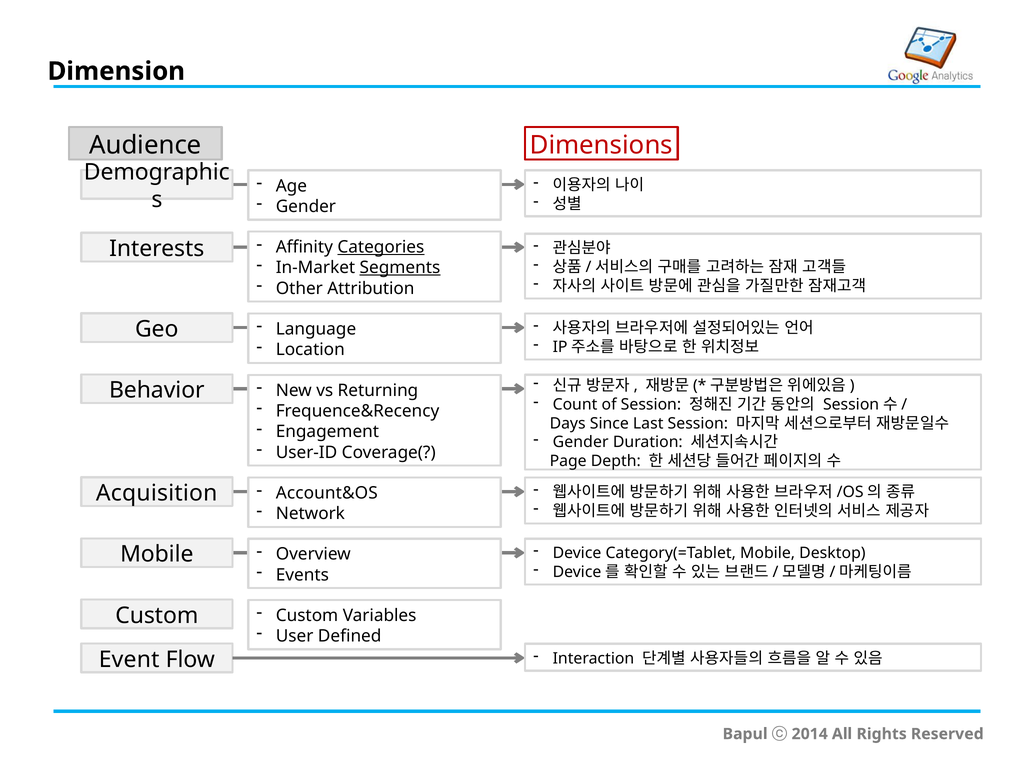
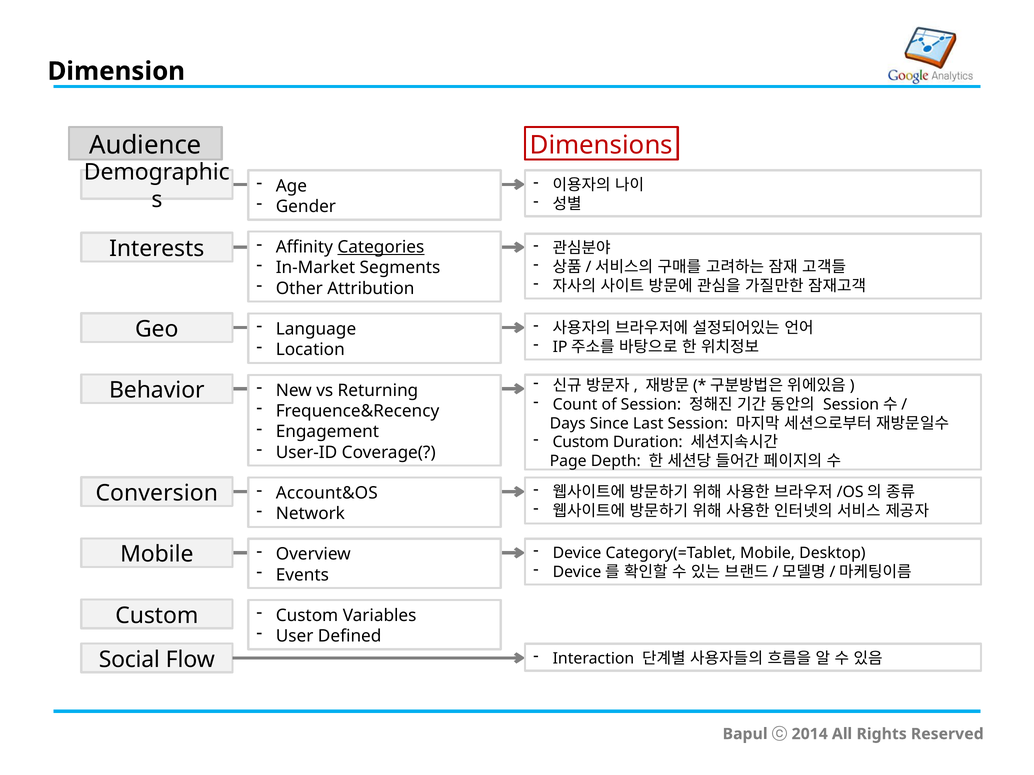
Segments underline: present -> none
Gender at (581, 443): Gender -> Custom
Acquisition: Acquisition -> Conversion
Event: Event -> Social
